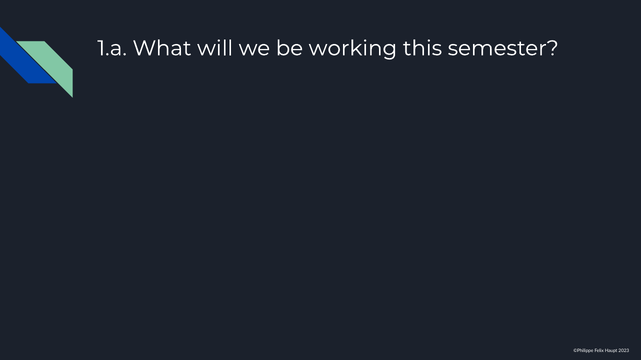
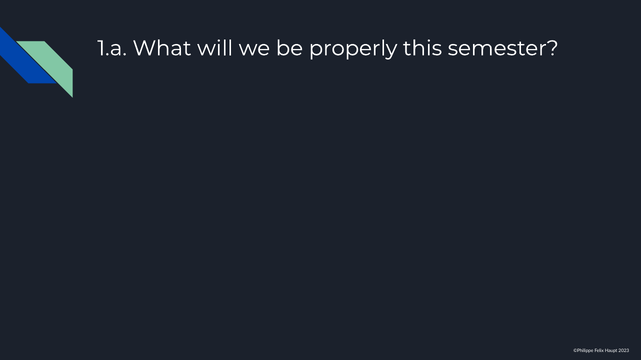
working: working -> properly
